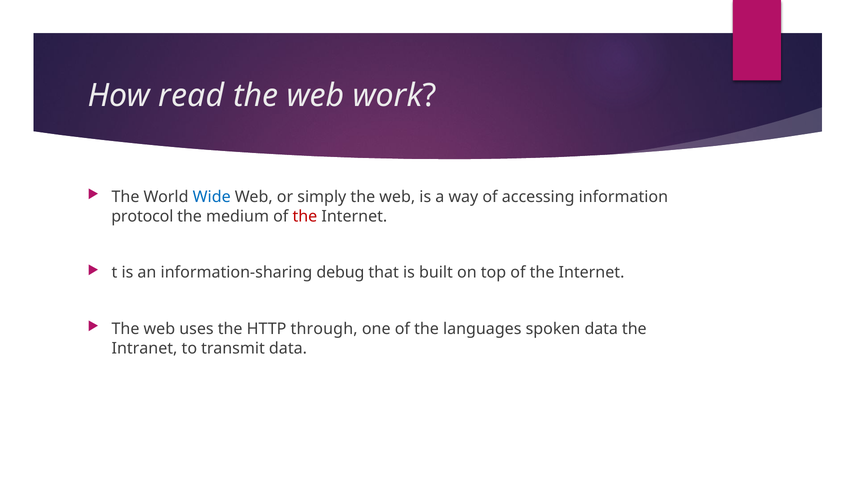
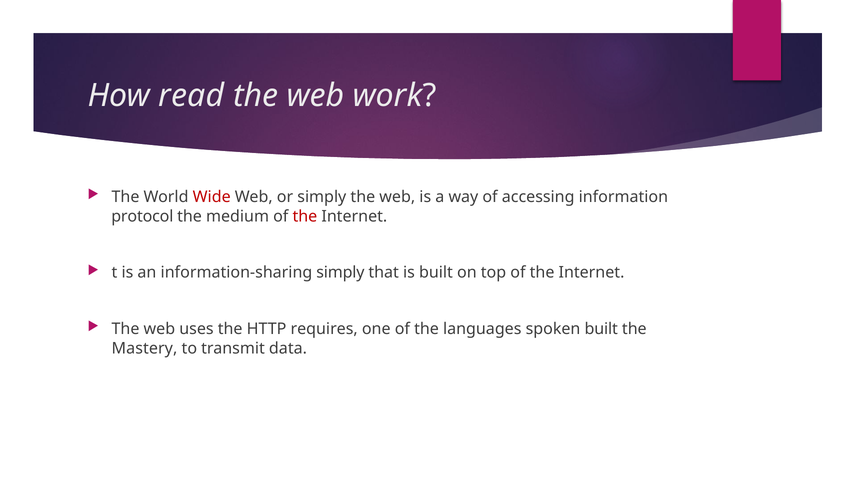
Wide colour: blue -> red
information-sharing debug: debug -> simply
through: through -> requires
spoken data: data -> built
Intranet: Intranet -> Mastery
